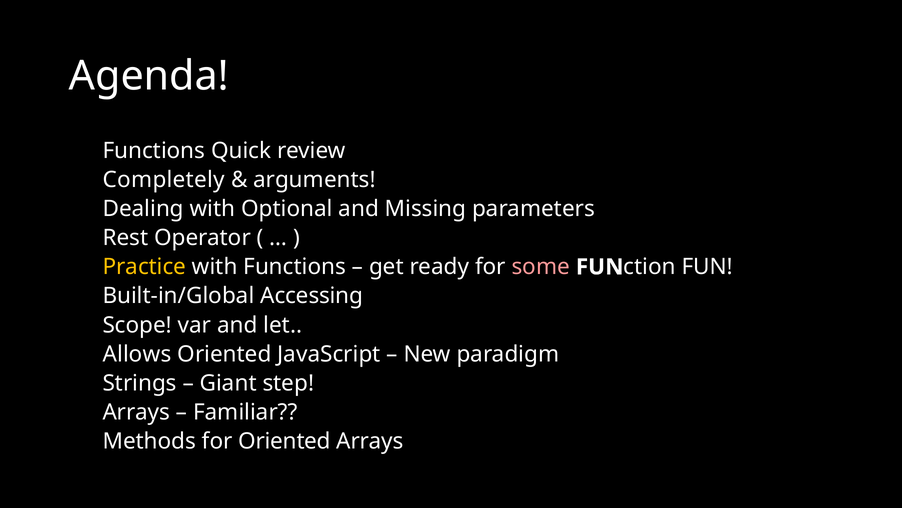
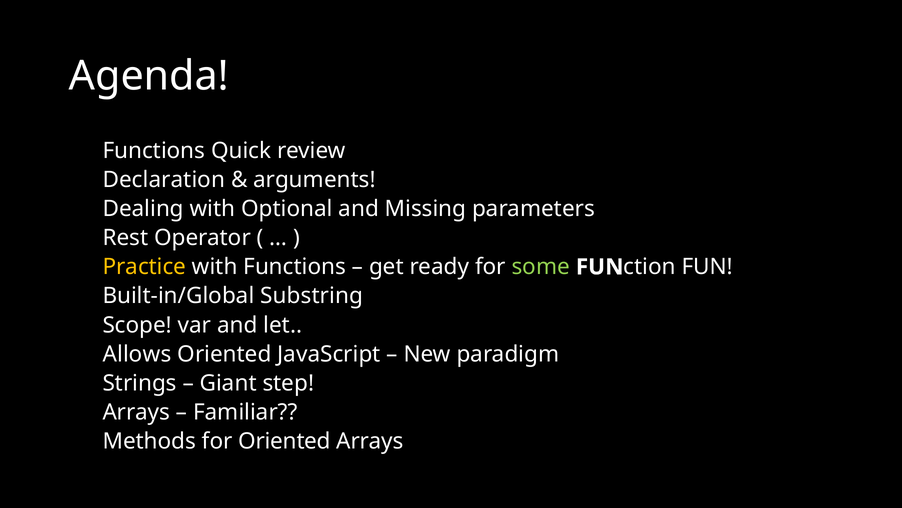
Completely: Completely -> Declaration
some colour: pink -> light green
Accessing: Accessing -> Substring
